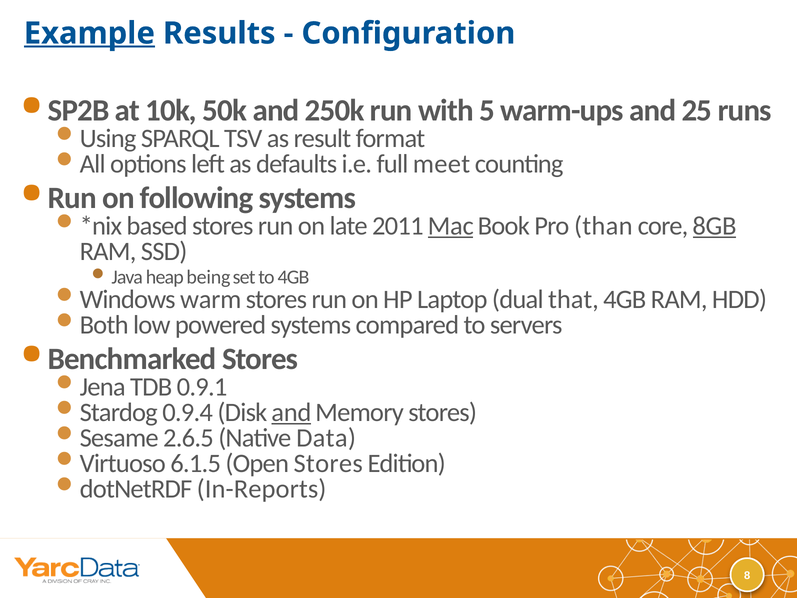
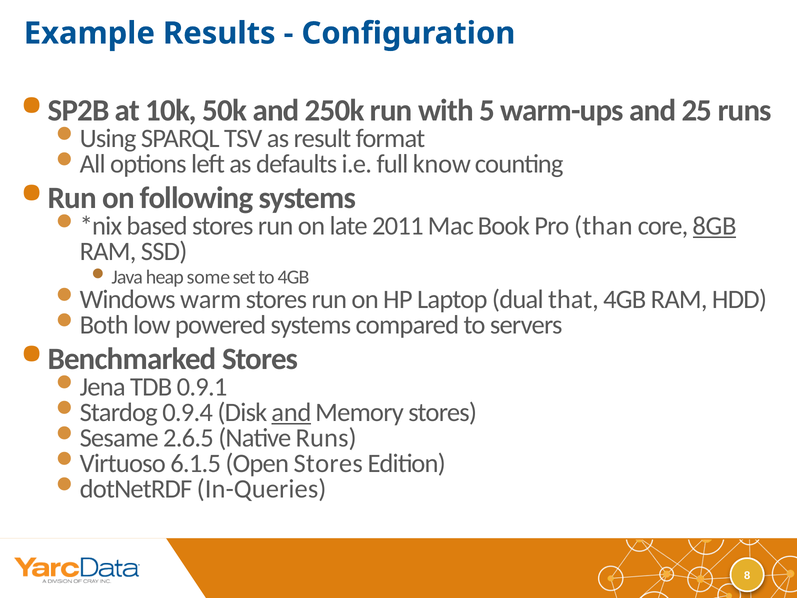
Example underline: present -> none
meet: meet -> know
Mac underline: present -> none
being: being -> some
Native Data: Data -> Runs
In-Reports: In-Reports -> In-Queries
